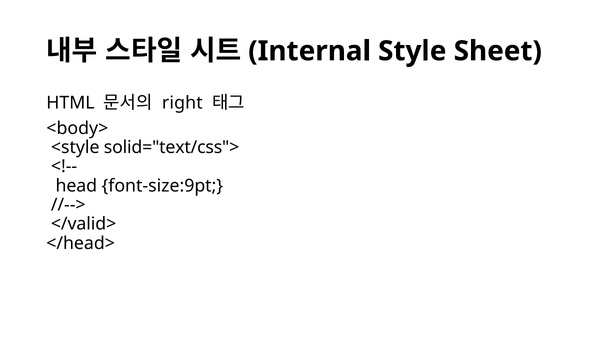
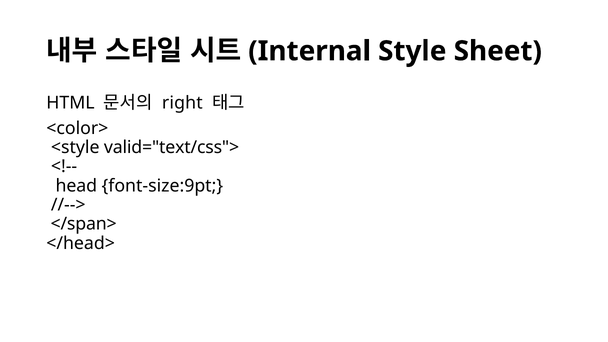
<body>: <body> -> <color>
solid="text/css">: solid="text/css"> -> valid="text/css">
</valid>: </valid> -> </span>
